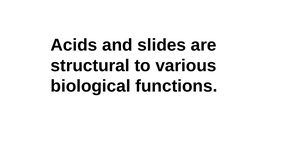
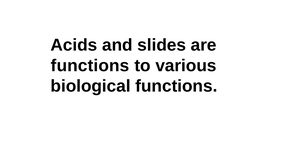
structural at (90, 66): structural -> functions
